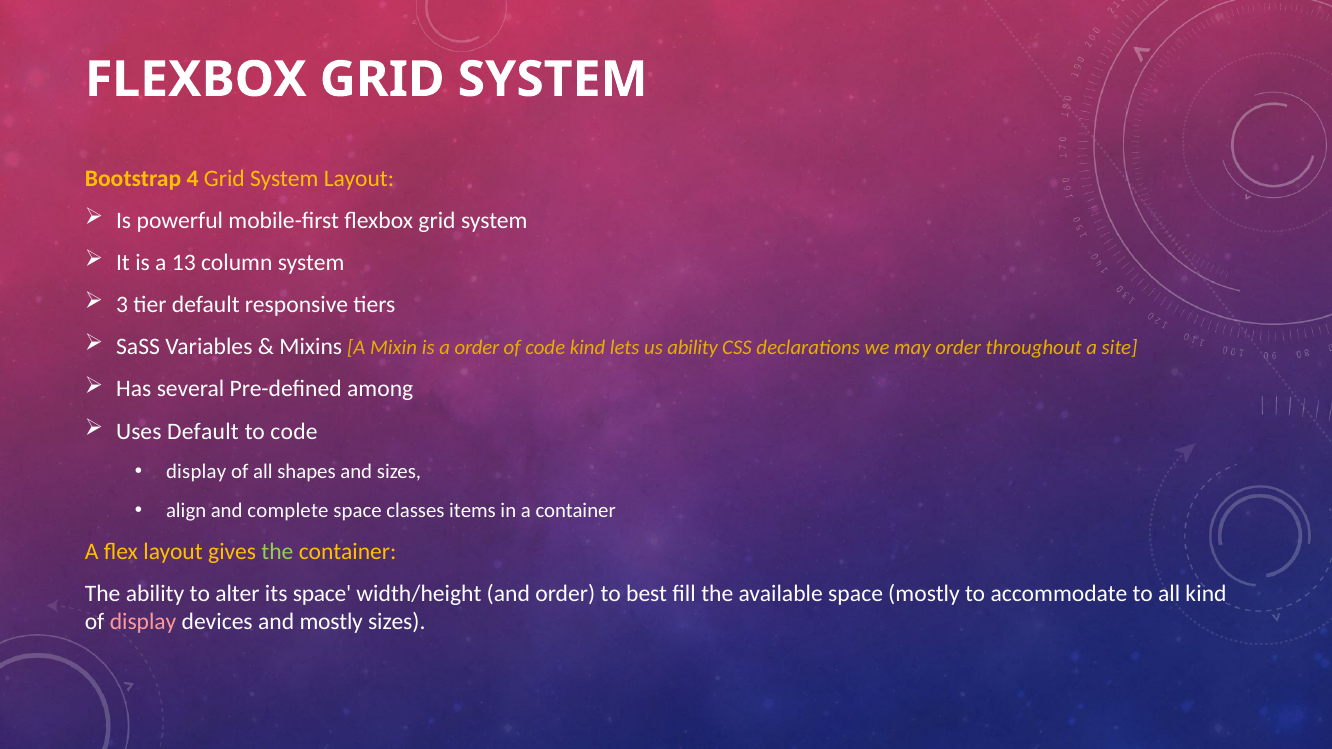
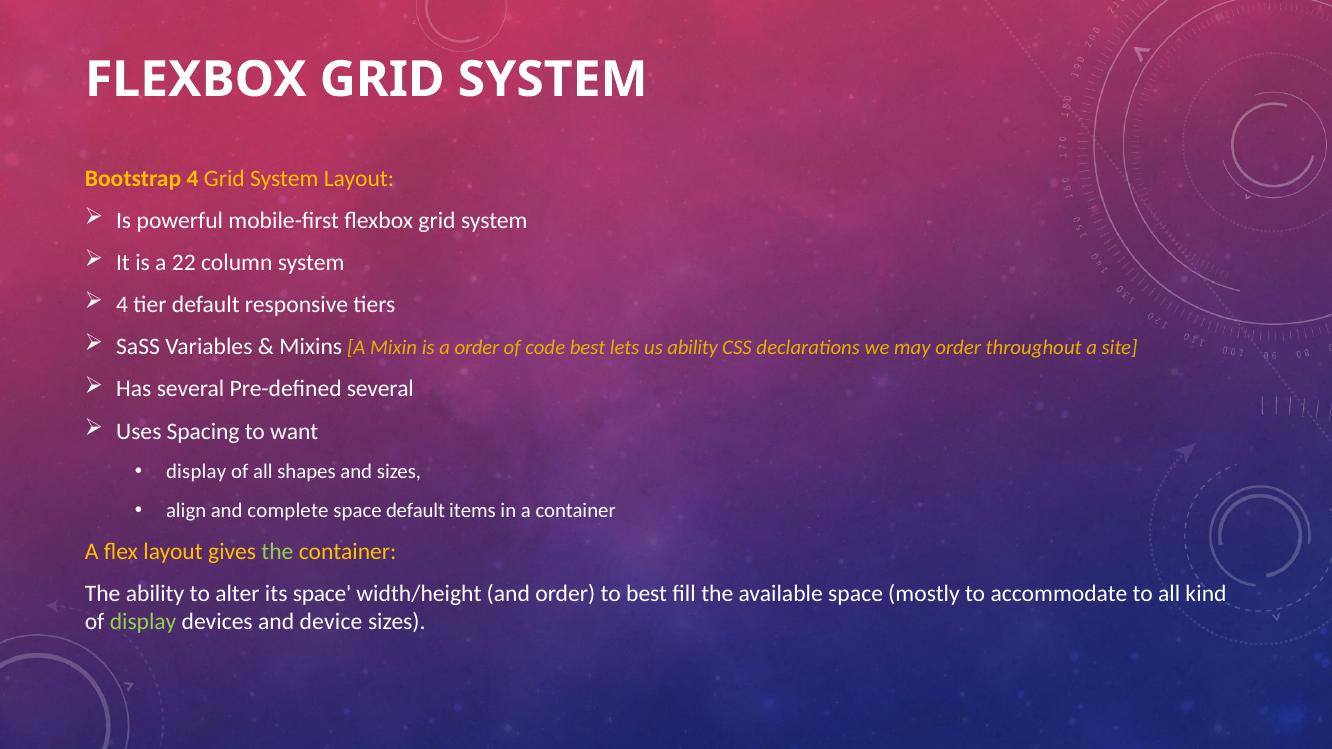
13: 13 -> 22
3 at (122, 305): 3 -> 4
code kind: kind -> best
Pre-defined among: among -> several
Uses Default: Default -> Spacing
to code: code -> want
space classes: classes -> default
display at (143, 622) colour: pink -> light green
and mostly: mostly -> device
